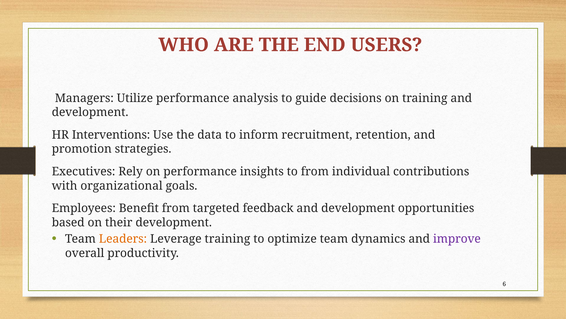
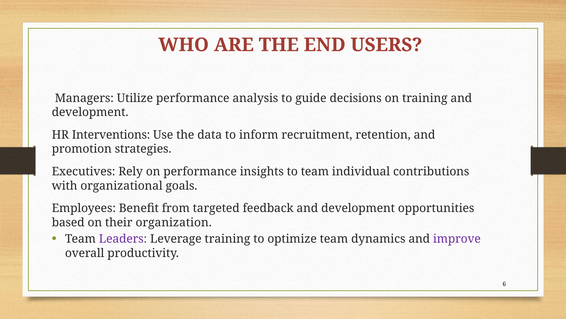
to from: from -> team
their development: development -> organization
Leaders colour: orange -> purple
